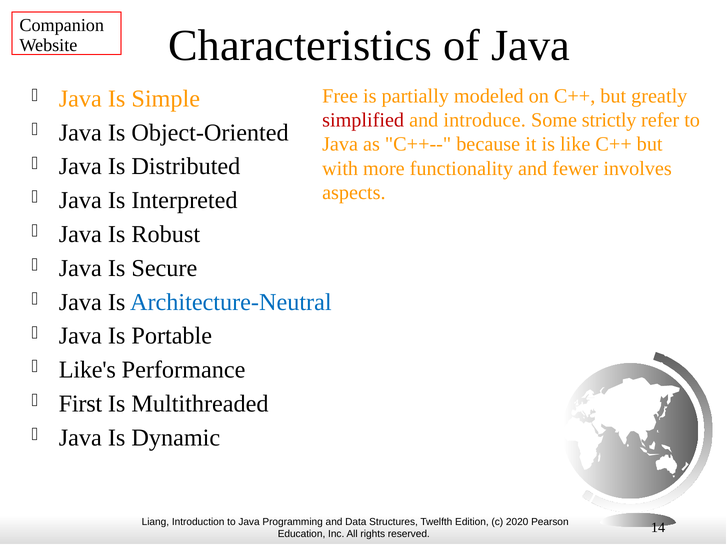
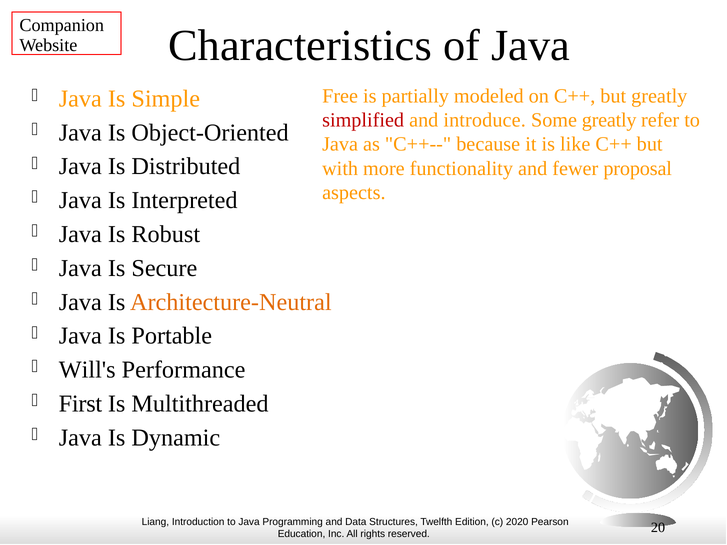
Some strictly: strictly -> greatly
involves: involves -> proposal
Architecture-Neutral colour: blue -> orange
Like's: Like's -> Will's
14: 14 -> 20
